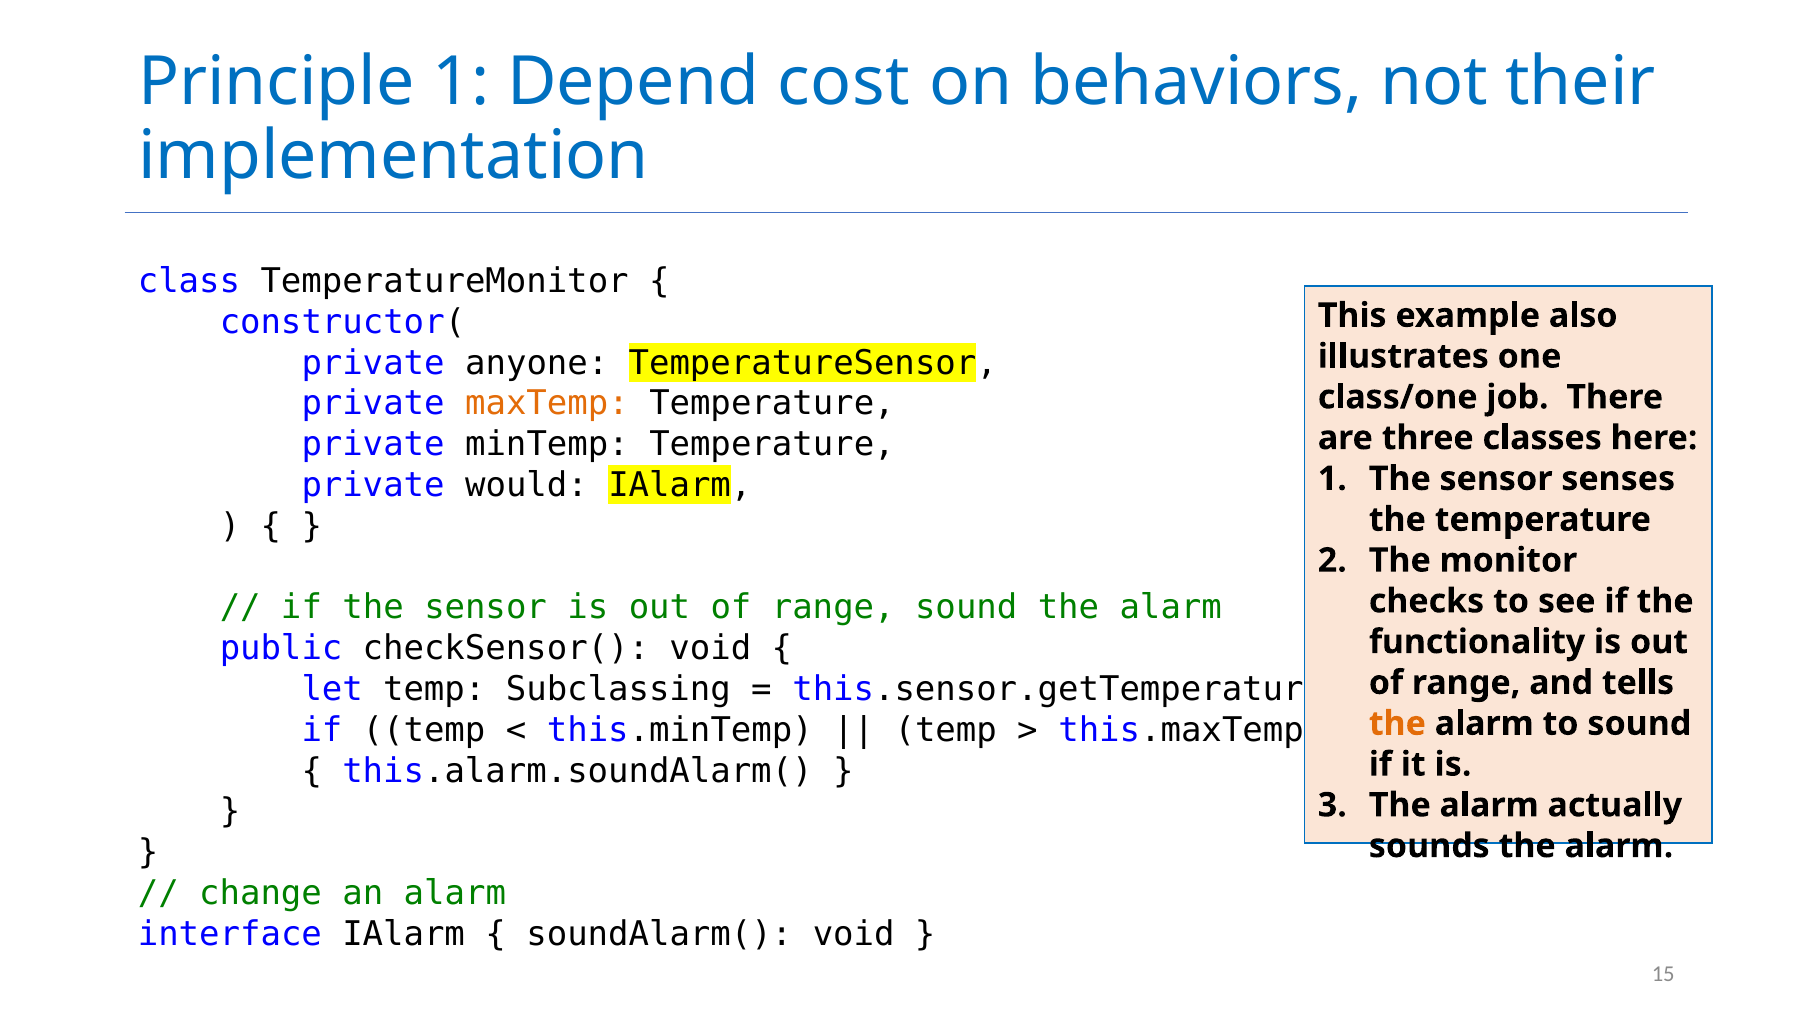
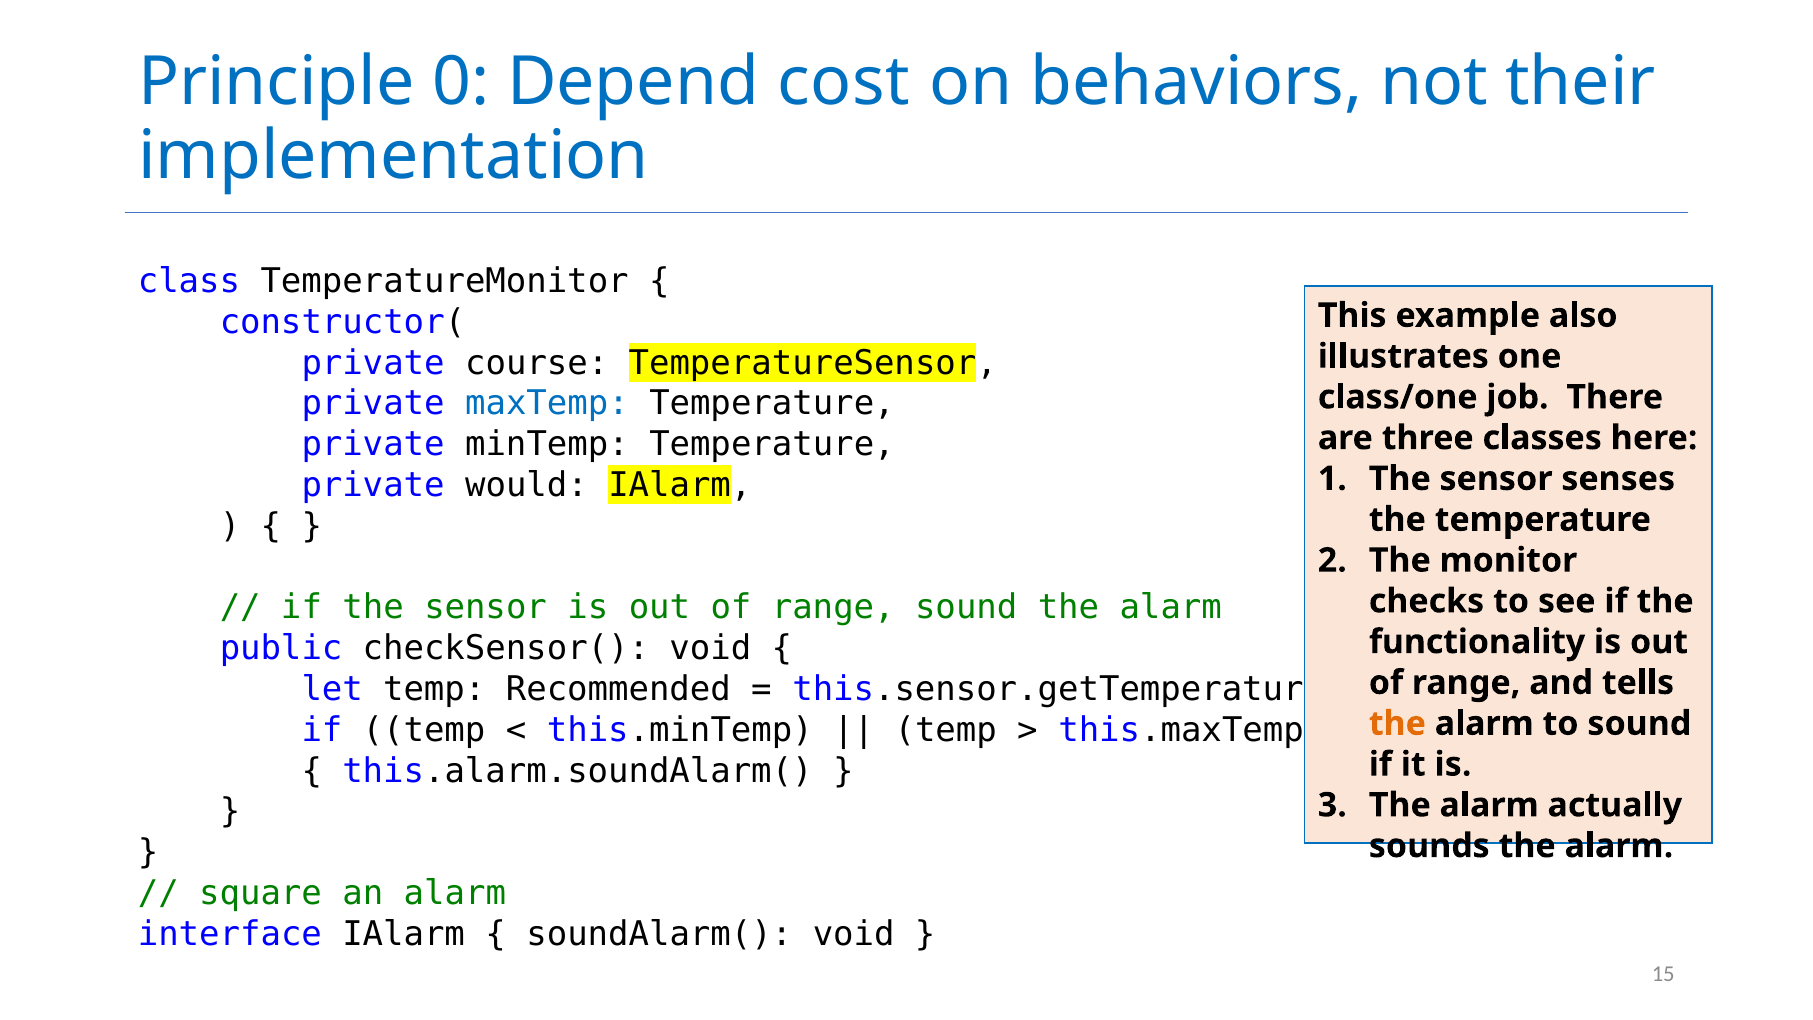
Principle 1: 1 -> 0
anyone: anyone -> course
maxTemp colour: orange -> blue
Subclassing: Subclassing -> Recommended
change: change -> square
